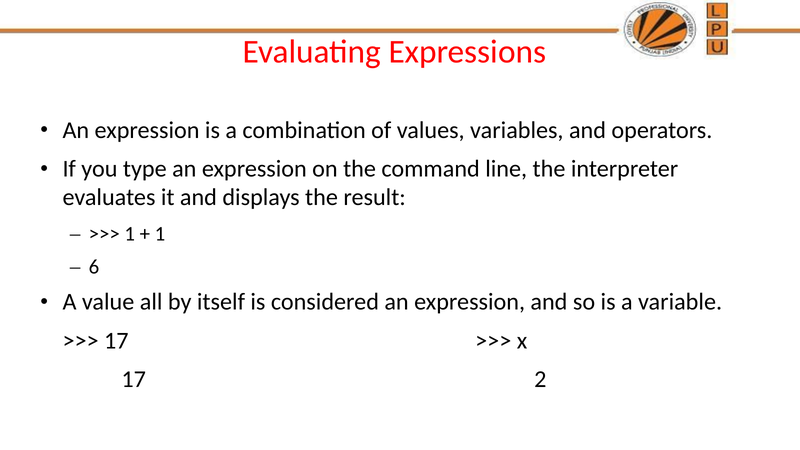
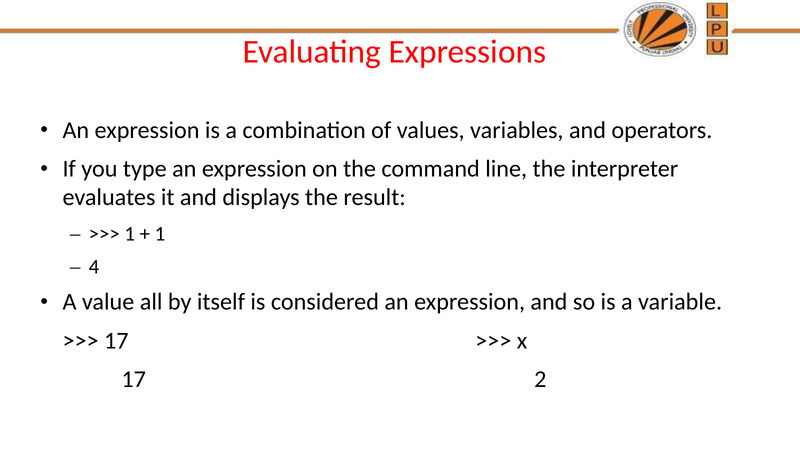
6: 6 -> 4
